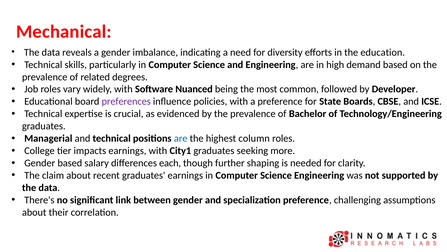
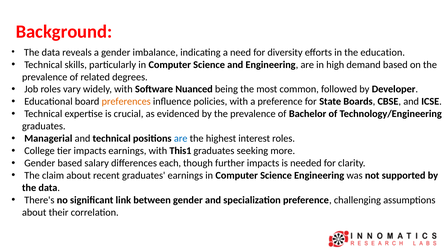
Mechanical: Mechanical -> Background
preferences colour: purple -> orange
column: column -> interest
City1: City1 -> This1
further shaping: shaping -> impacts
